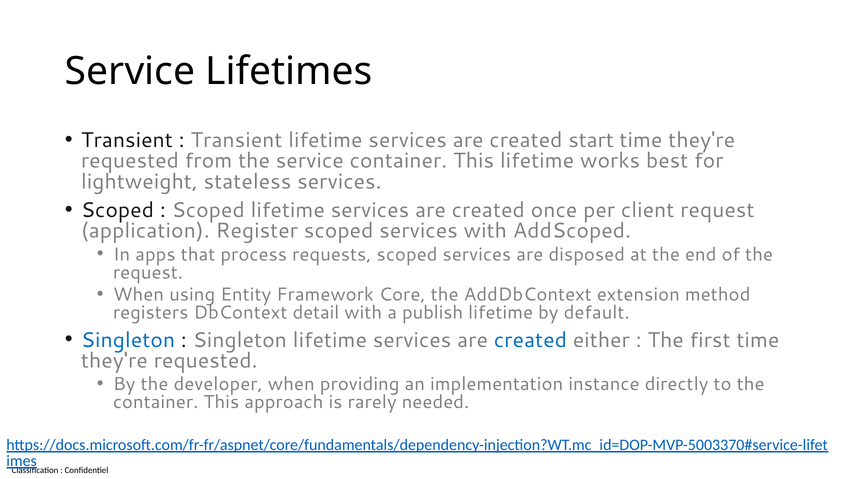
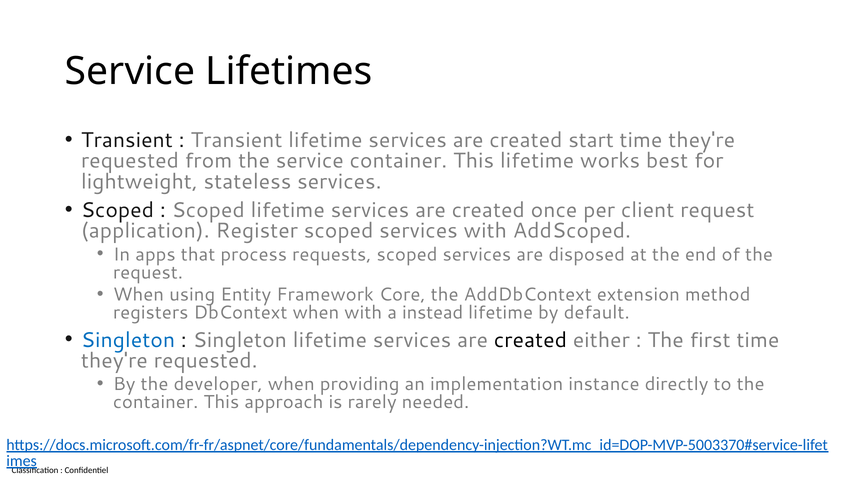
DbContext detail: detail -> when
publish: publish -> instead
created at (530, 340) colour: blue -> black
